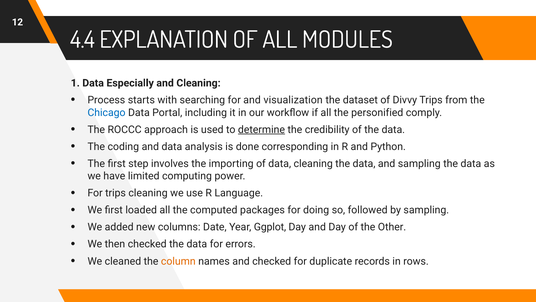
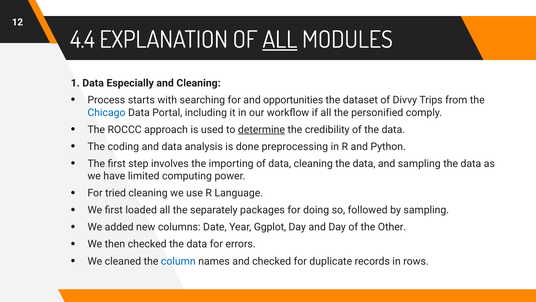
ALL at (280, 40) underline: none -> present
visualization: visualization -> opportunities
corresponding: corresponding -> preprocessing
For trips: trips -> tried
computed: computed -> separately
column colour: orange -> blue
